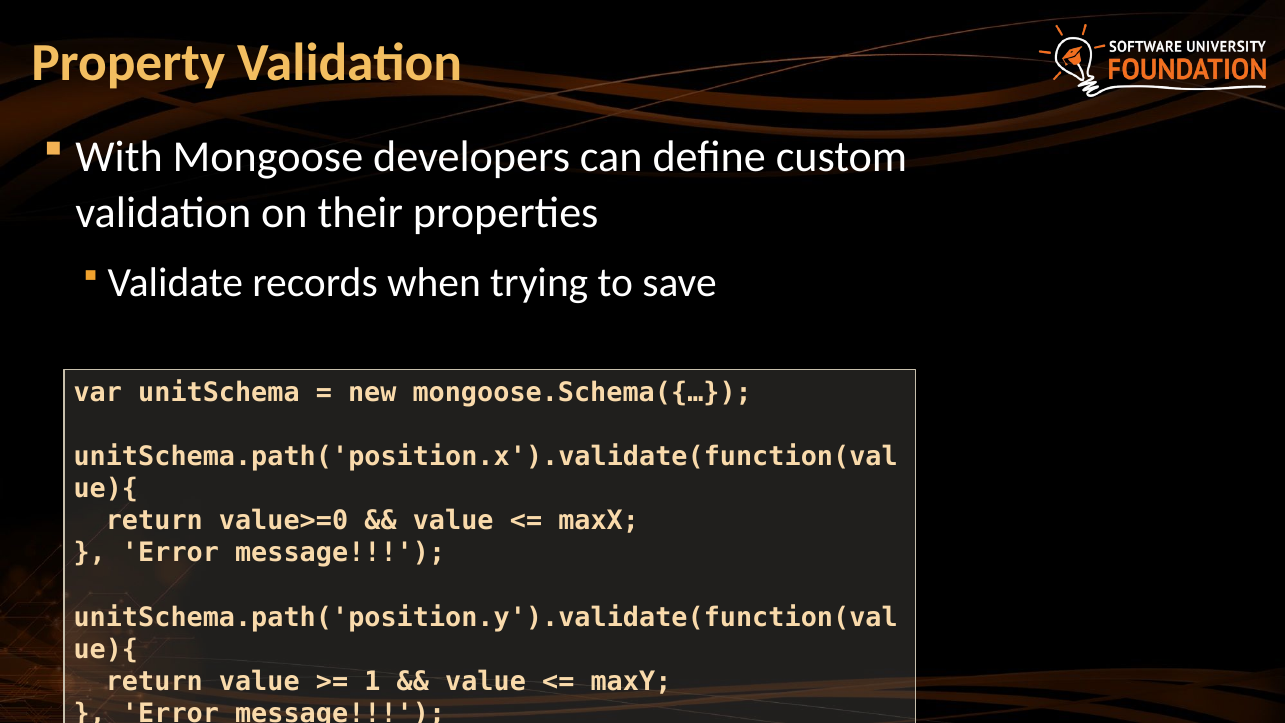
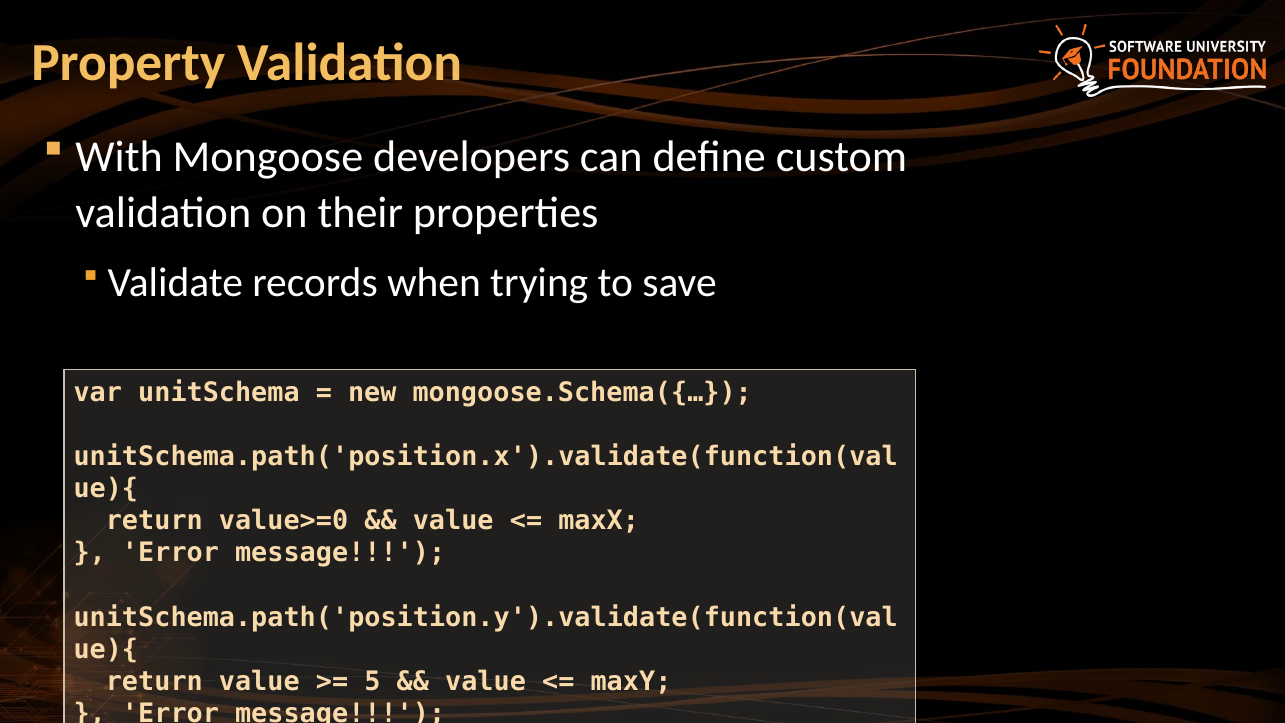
1: 1 -> 5
